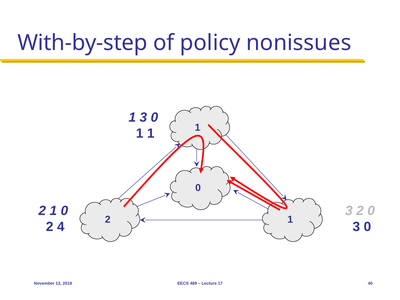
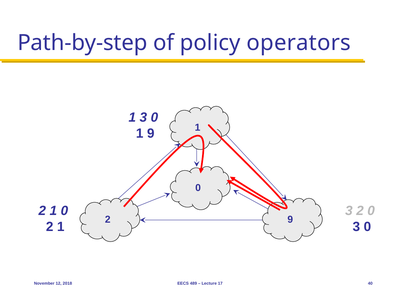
With-by-step: With-by-step -> Path-by-step
nonissues: nonissues -> operators
1 1: 1 -> 9
1 at (290, 220): 1 -> 9
4 at (61, 227): 4 -> 1
